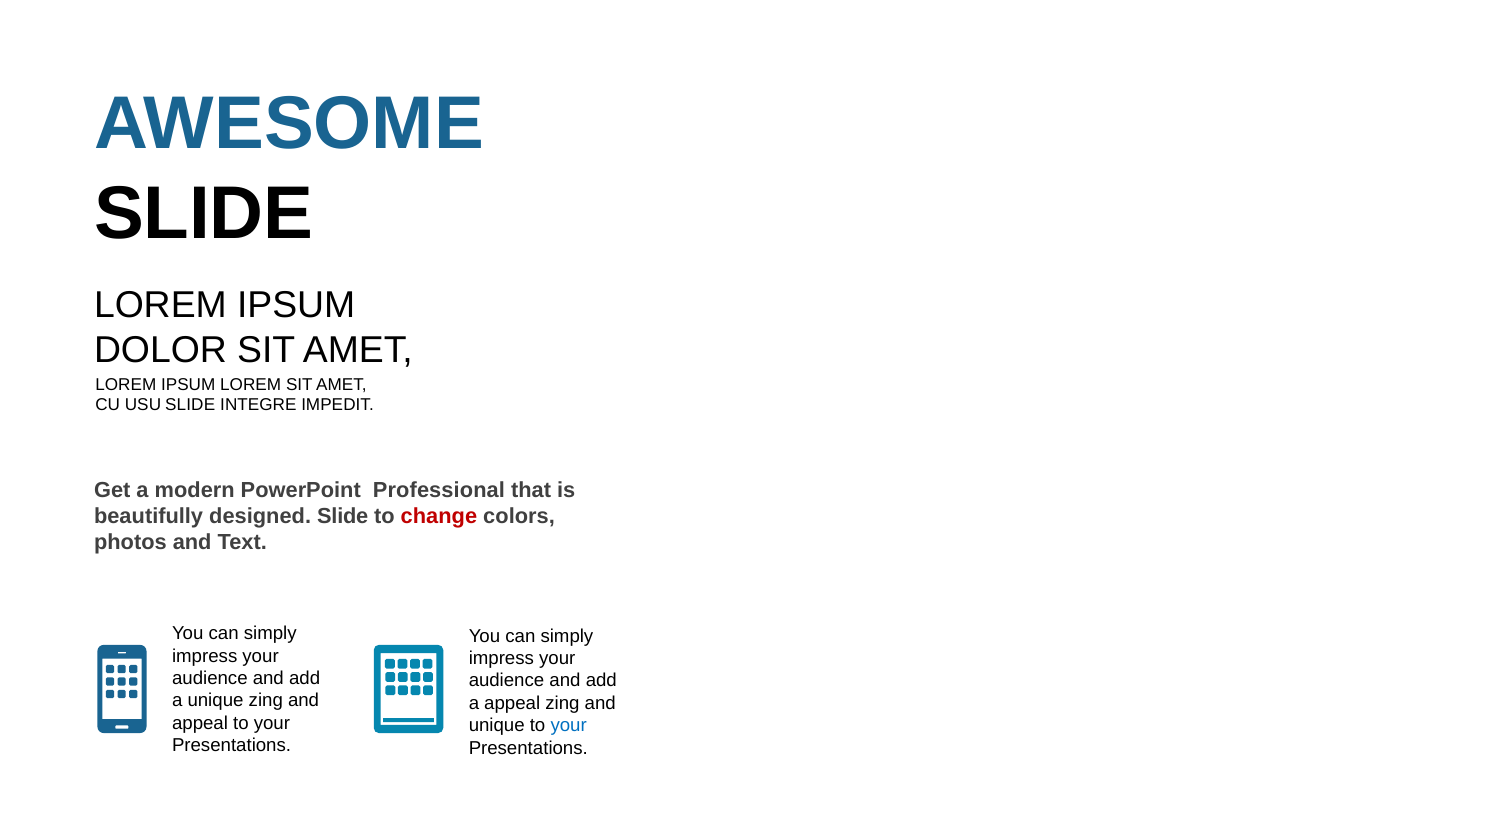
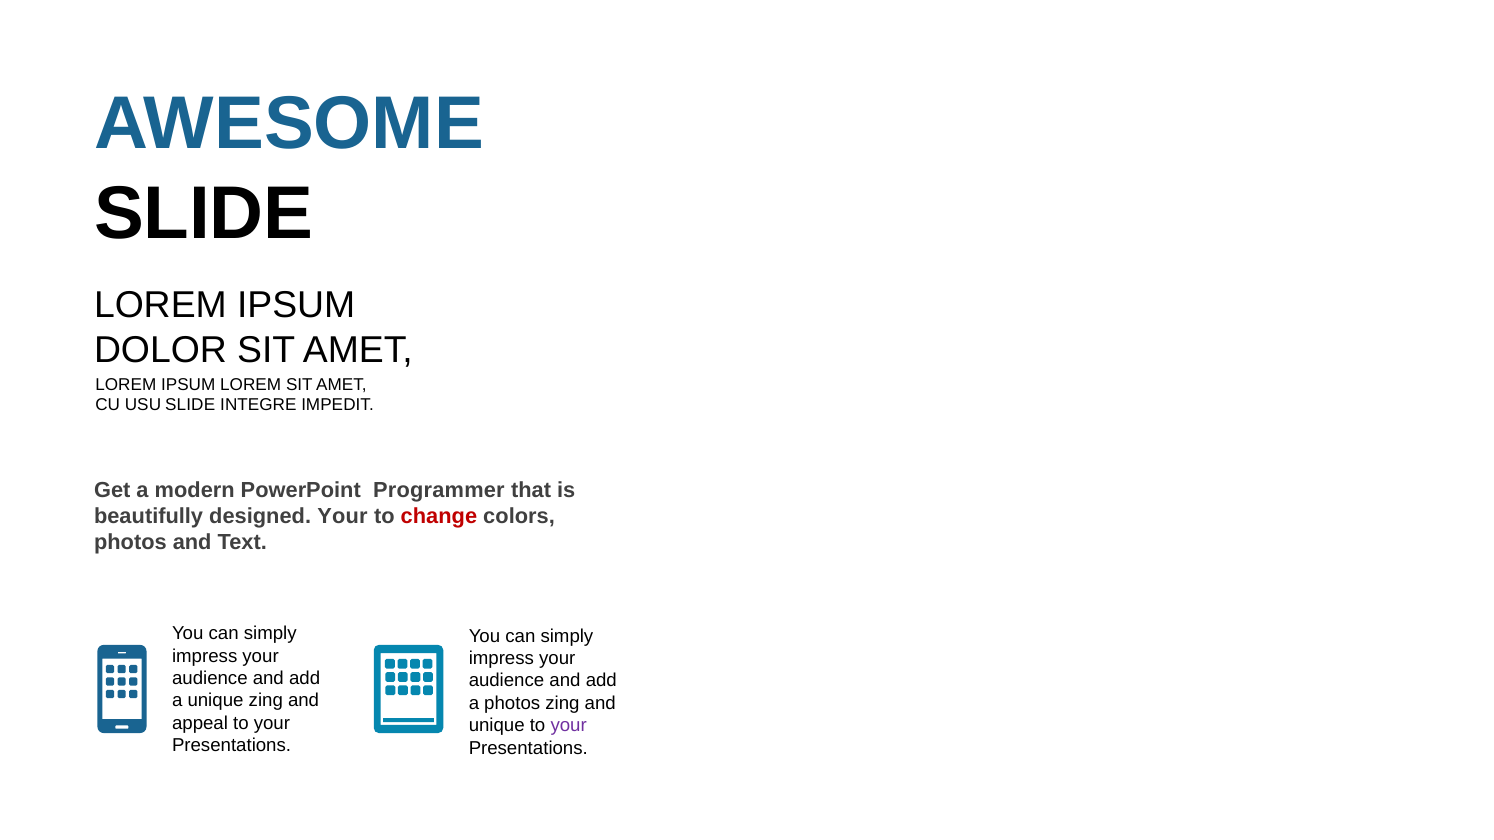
Professional: Professional -> Programmer
designed Slide: Slide -> Your
a appeal: appeal -> photos
your at (569, 726) colour: blue -> purple
